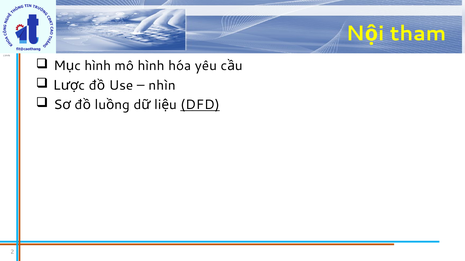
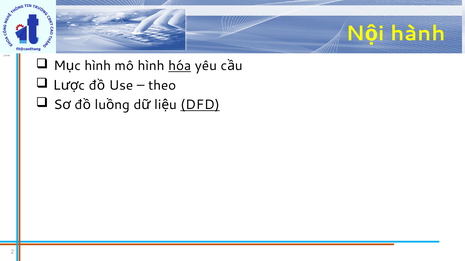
tham: tham -> hành
hóa underline: none -> present
nhìn: nhìn -> theo
